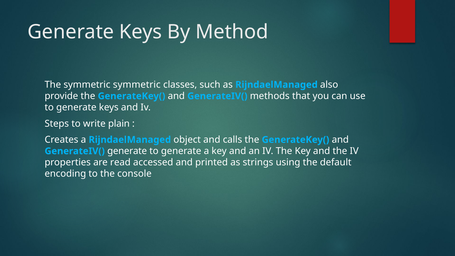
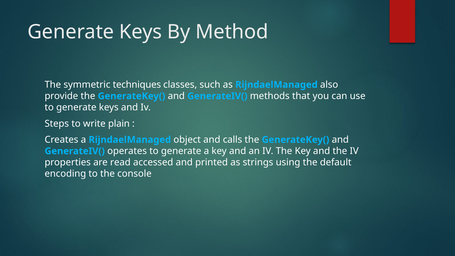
symmetric symmetric: symmetric -> techniques
GenerateIV( generate: generate -> operates
